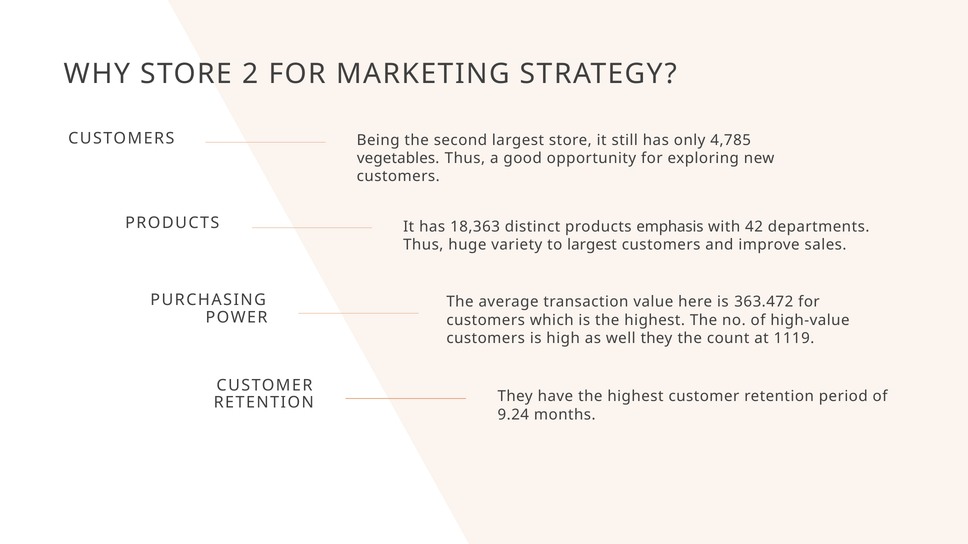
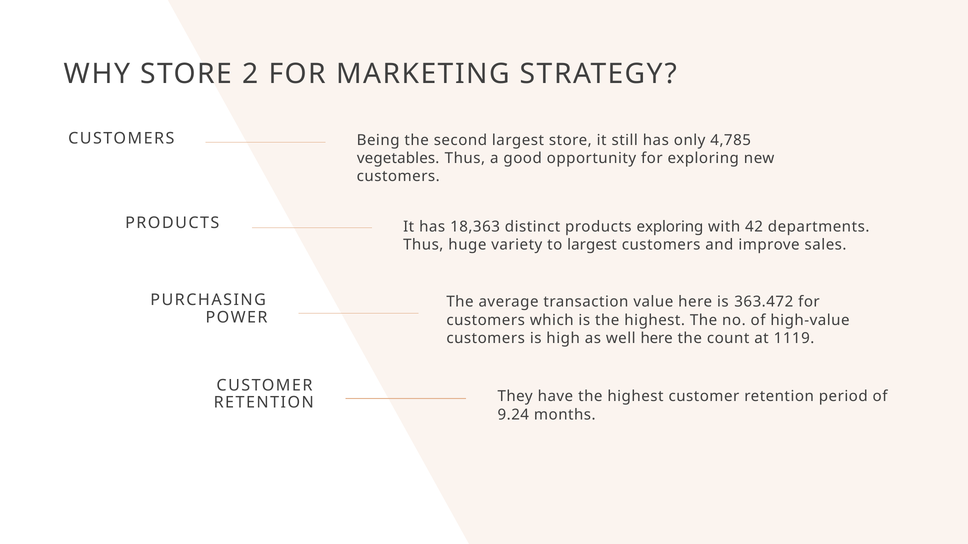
products emphasis: emphasis -> exploring
well they: they -> here
